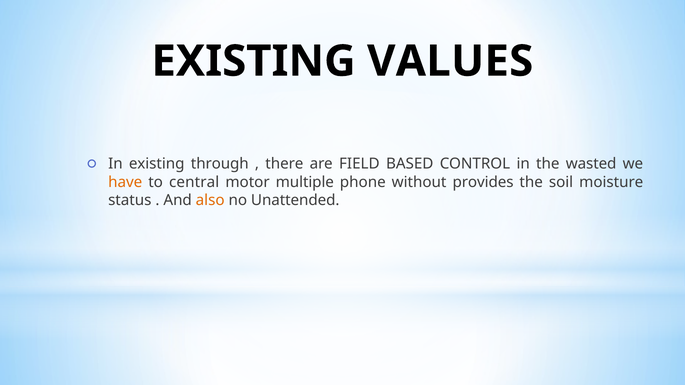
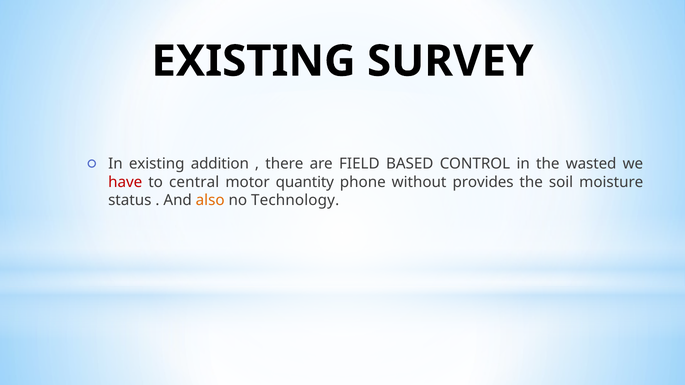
VALUES: VALUES -> SURVEY
through: through -> addition
have colour: orange -> red
multiple: multiple -> quantity
Unattended: Unattended -> Technology
